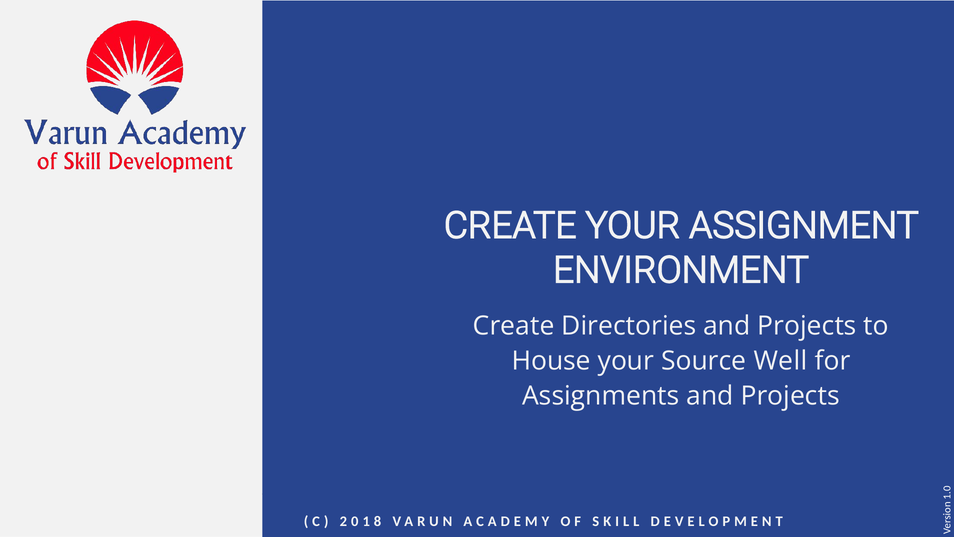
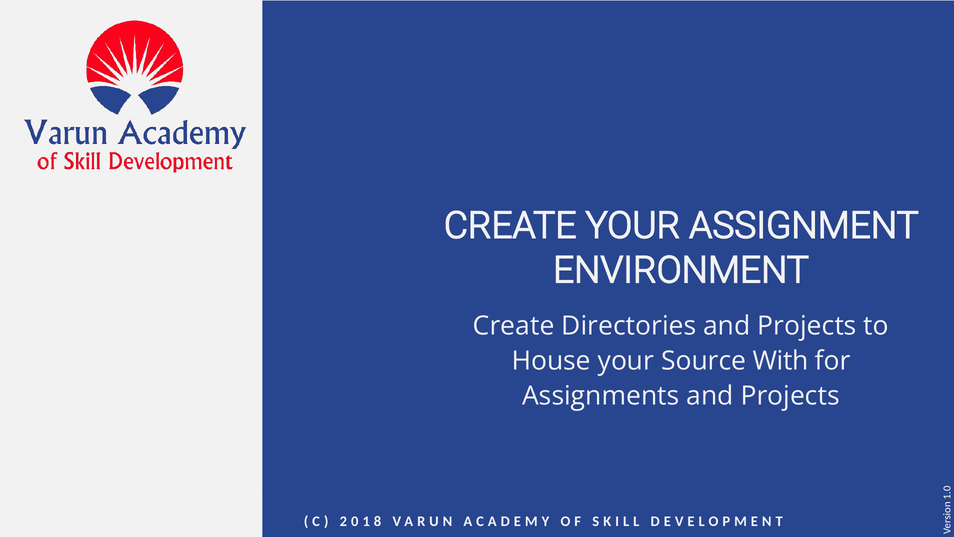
Well: Well -> With
